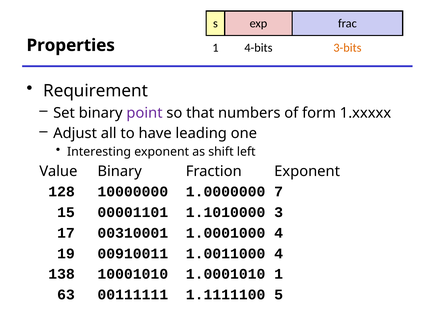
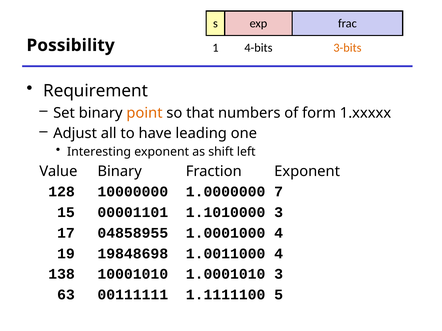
Properties: Properties -> Possibility
point colour: purple -> orange
00310001: 00310001 -> 04858955
00910011: 00910011 -> 19848698
1.0001010 1: 1 -> 3
